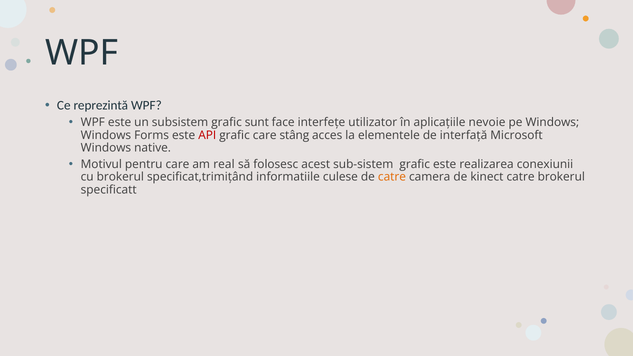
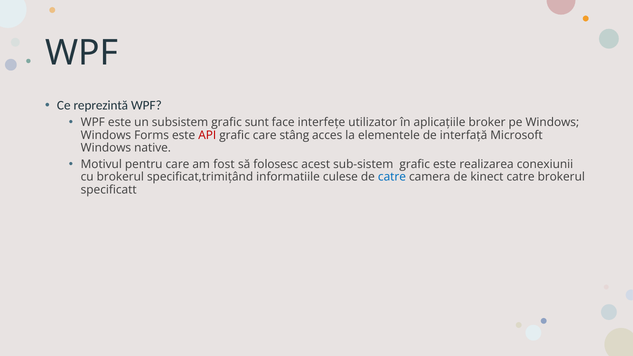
nevoie: nevoie -> broker
real: real -> fost
catre at (392, 177) colour: orange -> blue
